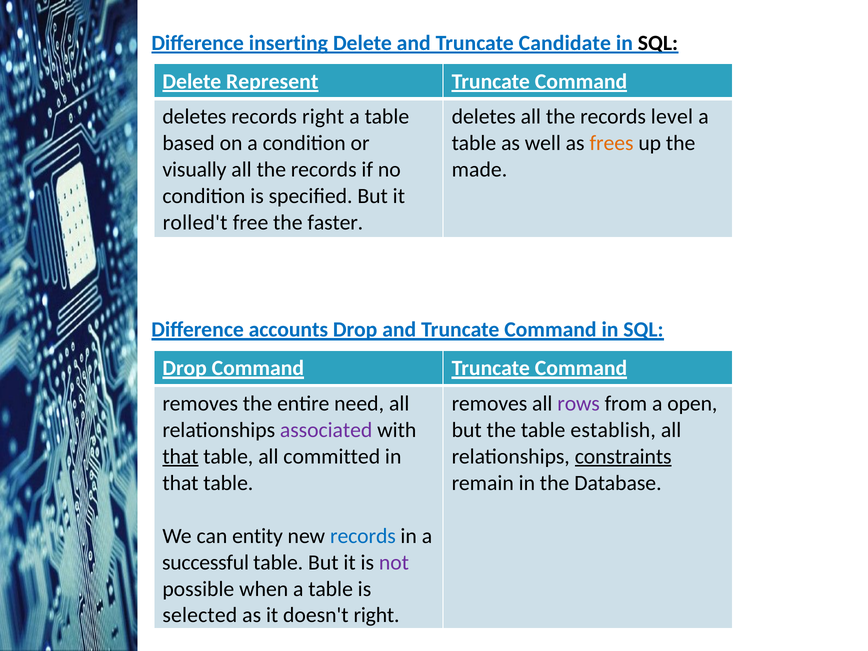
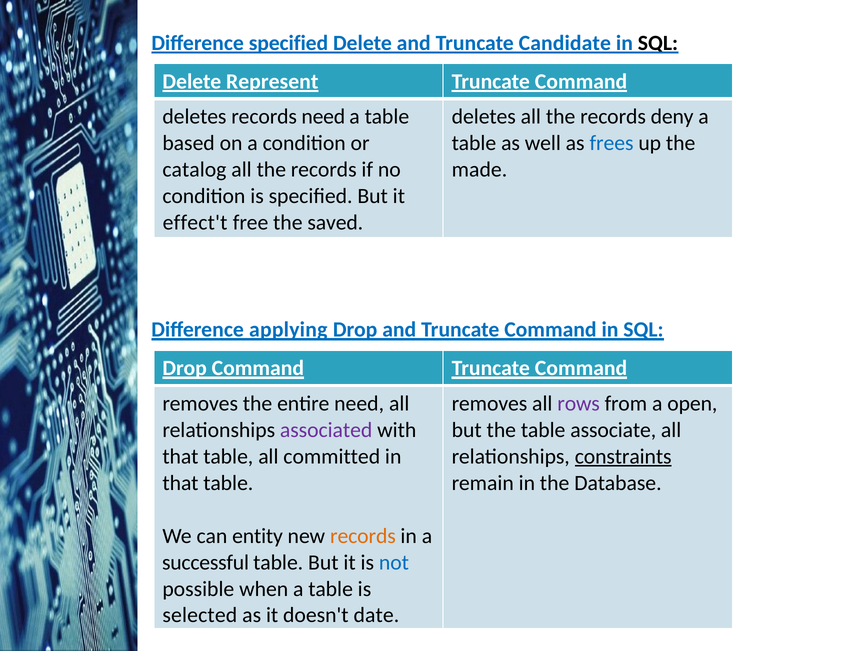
Difference inserting: inserting -> specified
records right: right -> need
level: level -> deny
frees colour: orange -> blue
visually: visually -> catalog
rolled't: rolled't -> effect't
faster: faster -> saved
accounts: accounts -> applying
establish: establish -> associate
that at (180, 456) underline: present -> none
records at (363, 536) colour: blue -> orange
not colour: purple -> blue
doesn't right: right -> date
